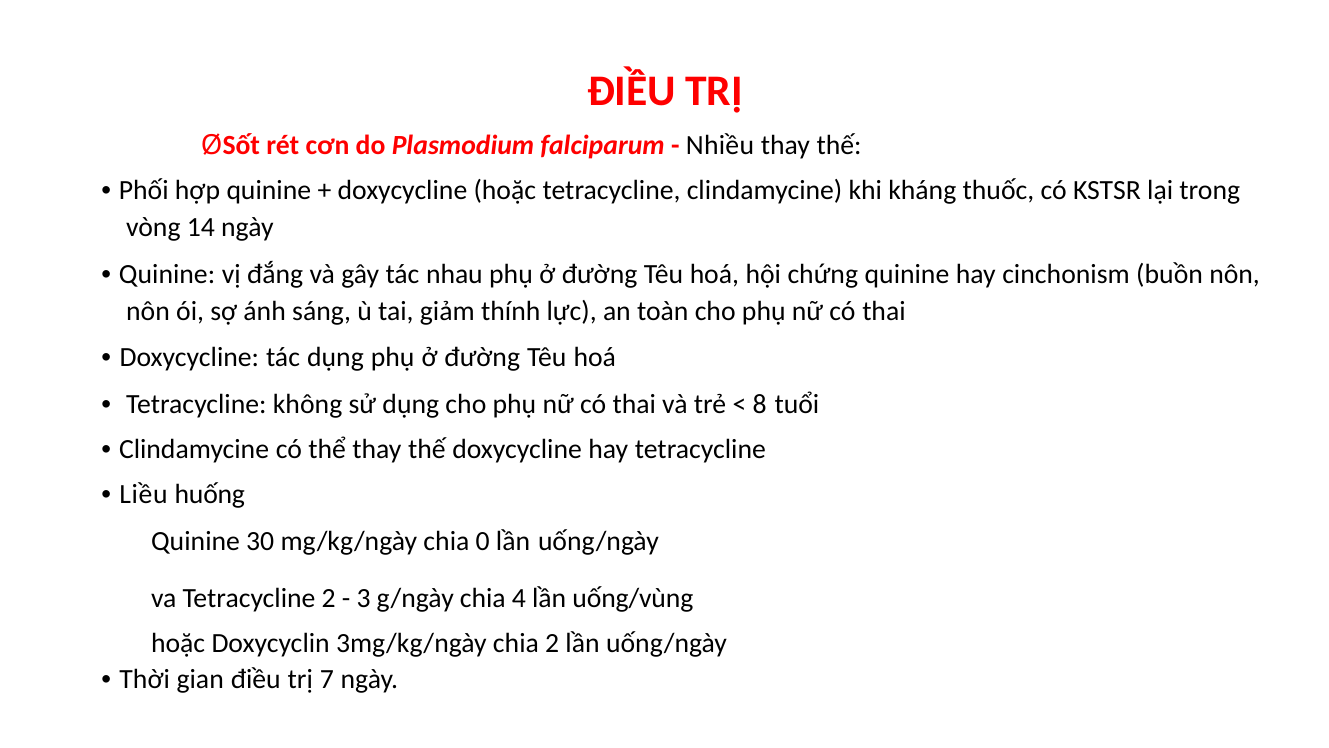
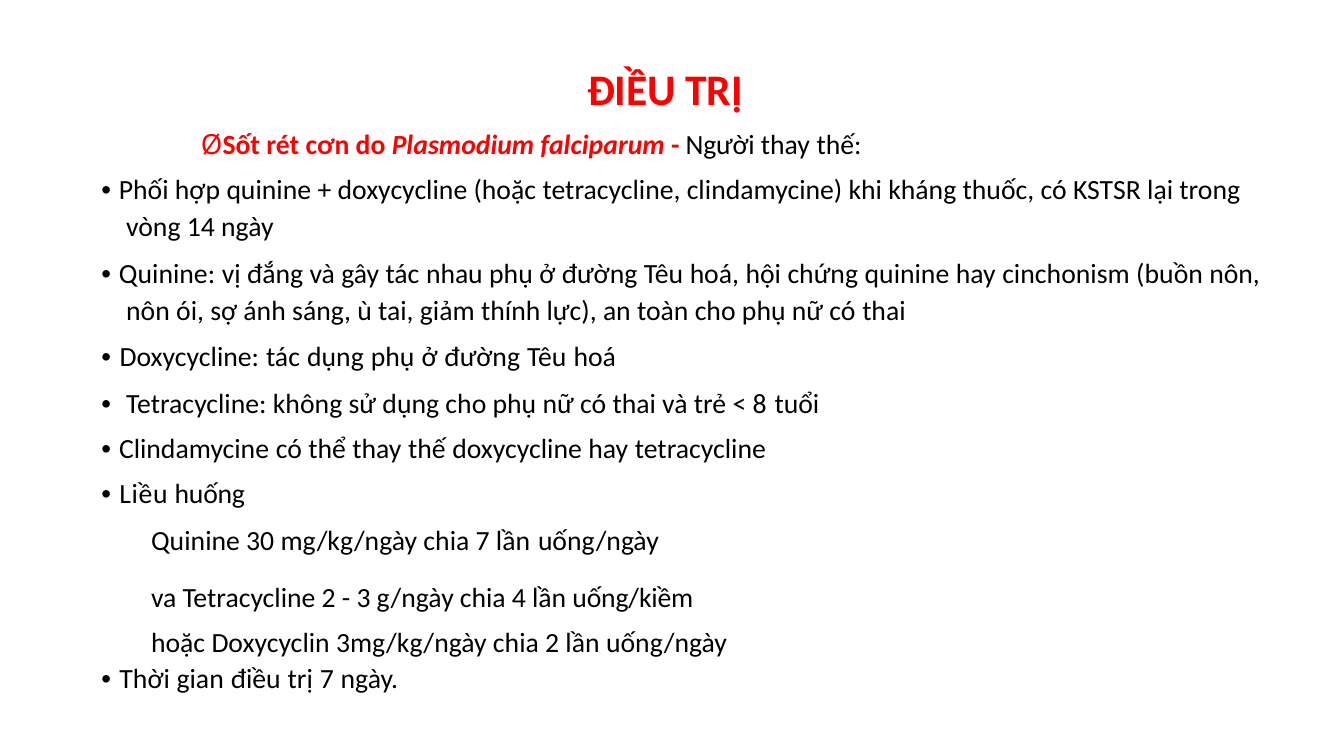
Nhiều: Nhiều -> Người
chia 0: 0 -> 7
uống/vùng: uống/vùng -> uống/kiềm
